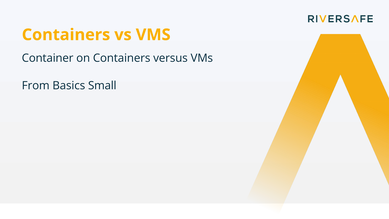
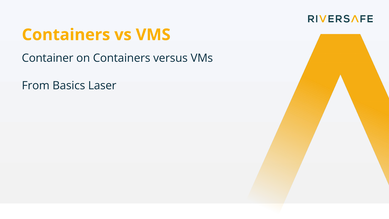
Small: Small -> Laser
